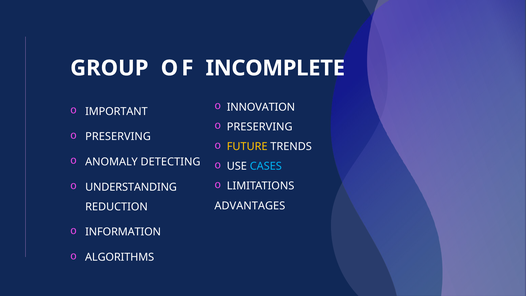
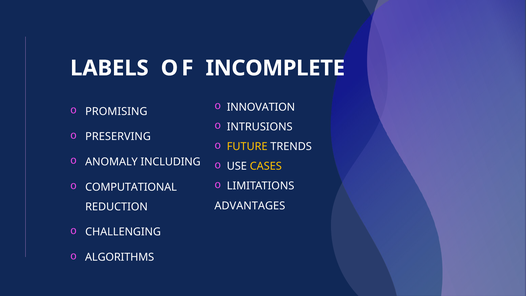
GROUP: GROUP -> LABELS
IMPORTANT: IMPORTANT -> PROMISING
PRESERVING at (260, 127): PRESERVING -> INTRUSIONS
DETECTING: DETECTING -> INCLUDING
CASES colour: light blue -> yellow
UNDERSTANDING: UNDERSTANDING -> COMPUTATIONAL
INFORMATION: INFORMATION -> CHALLENGING
